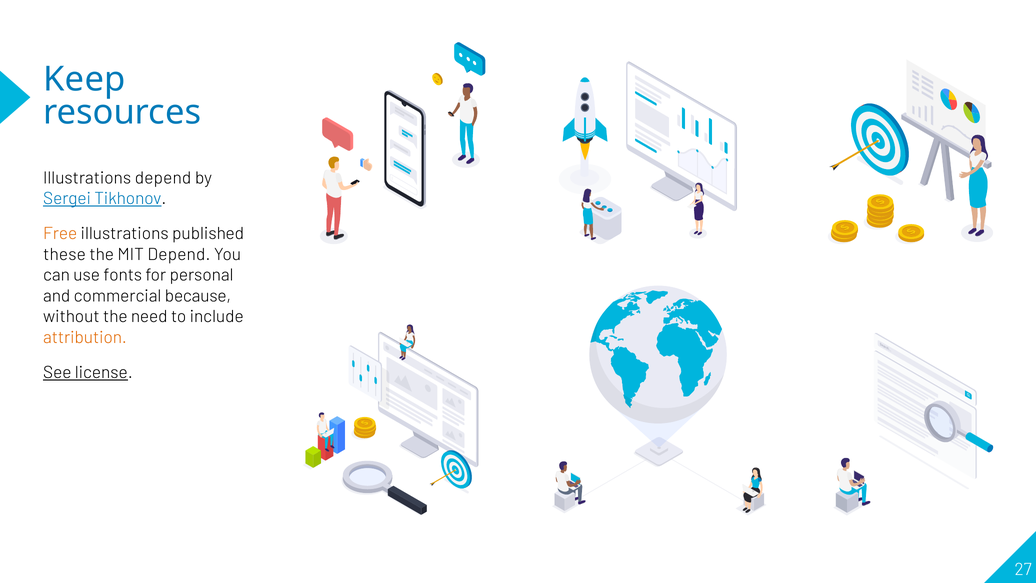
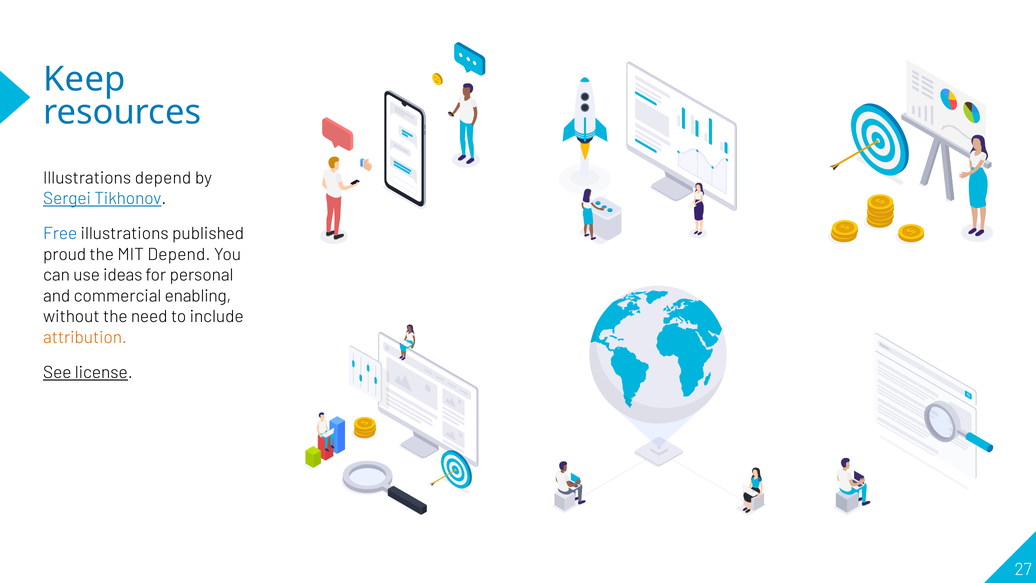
Free colour: orange -> blue
these: these -> proud
fonts: fonts -> ideas
because: because -> enabling
